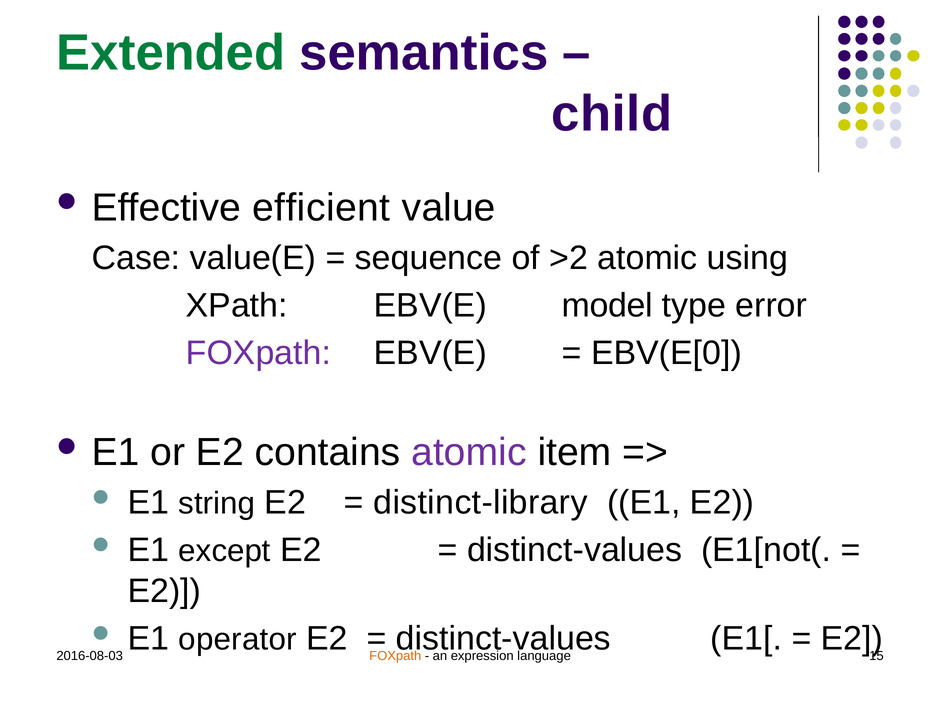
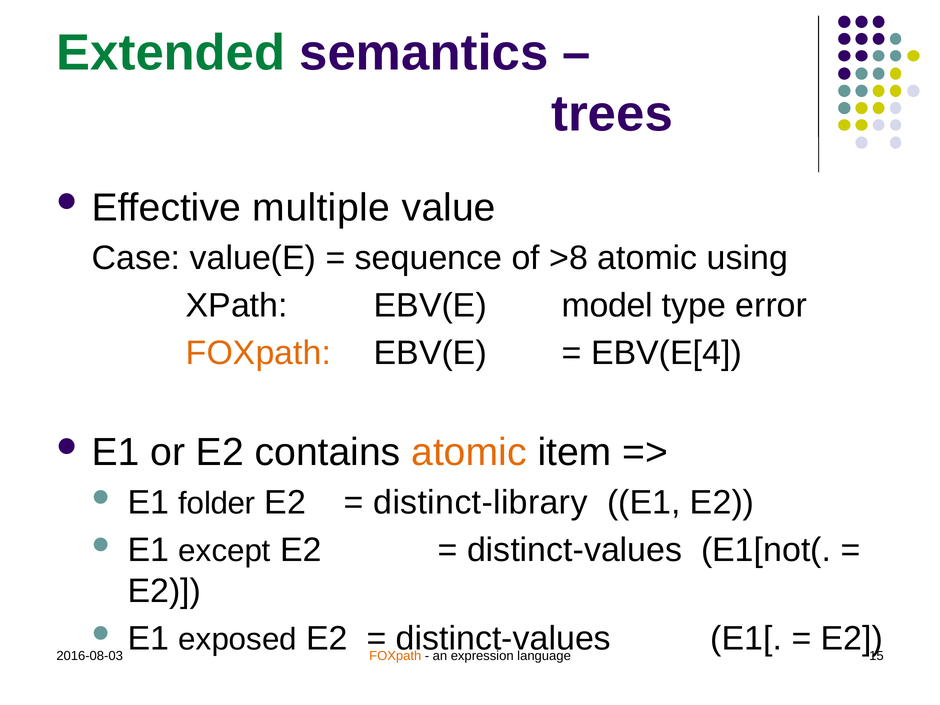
child: child -> trees
efficient: efficient -> multiple
>2: >2 -> >8
FOXpath at (258, 353) colour: purple -> orange
EBV(E[0: EBV(E[0 -> EBV(E[4
atomic at (469, 452) colour: purple -> orange
string: string -> folder
operator: operator -> exposed
